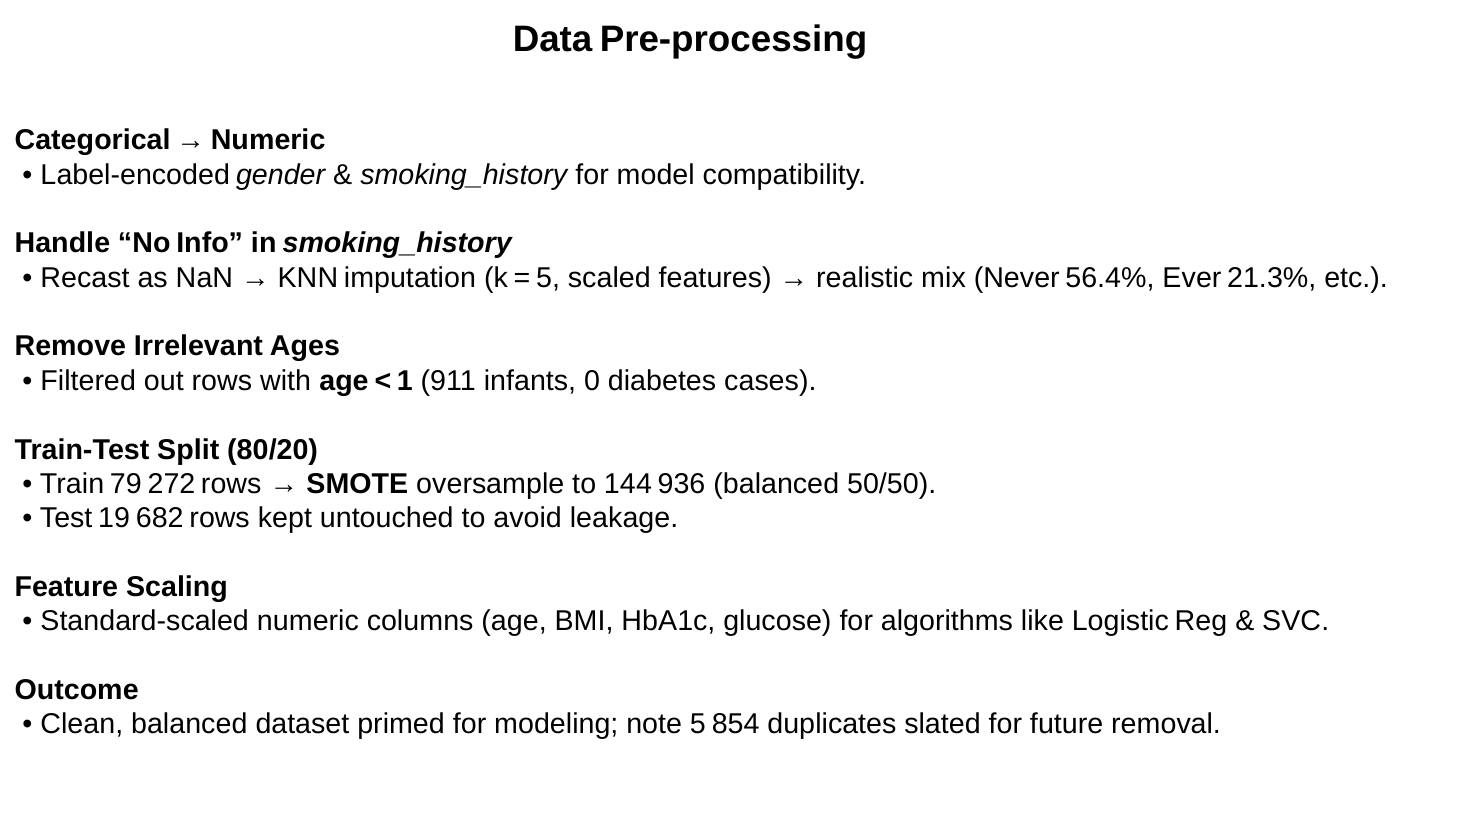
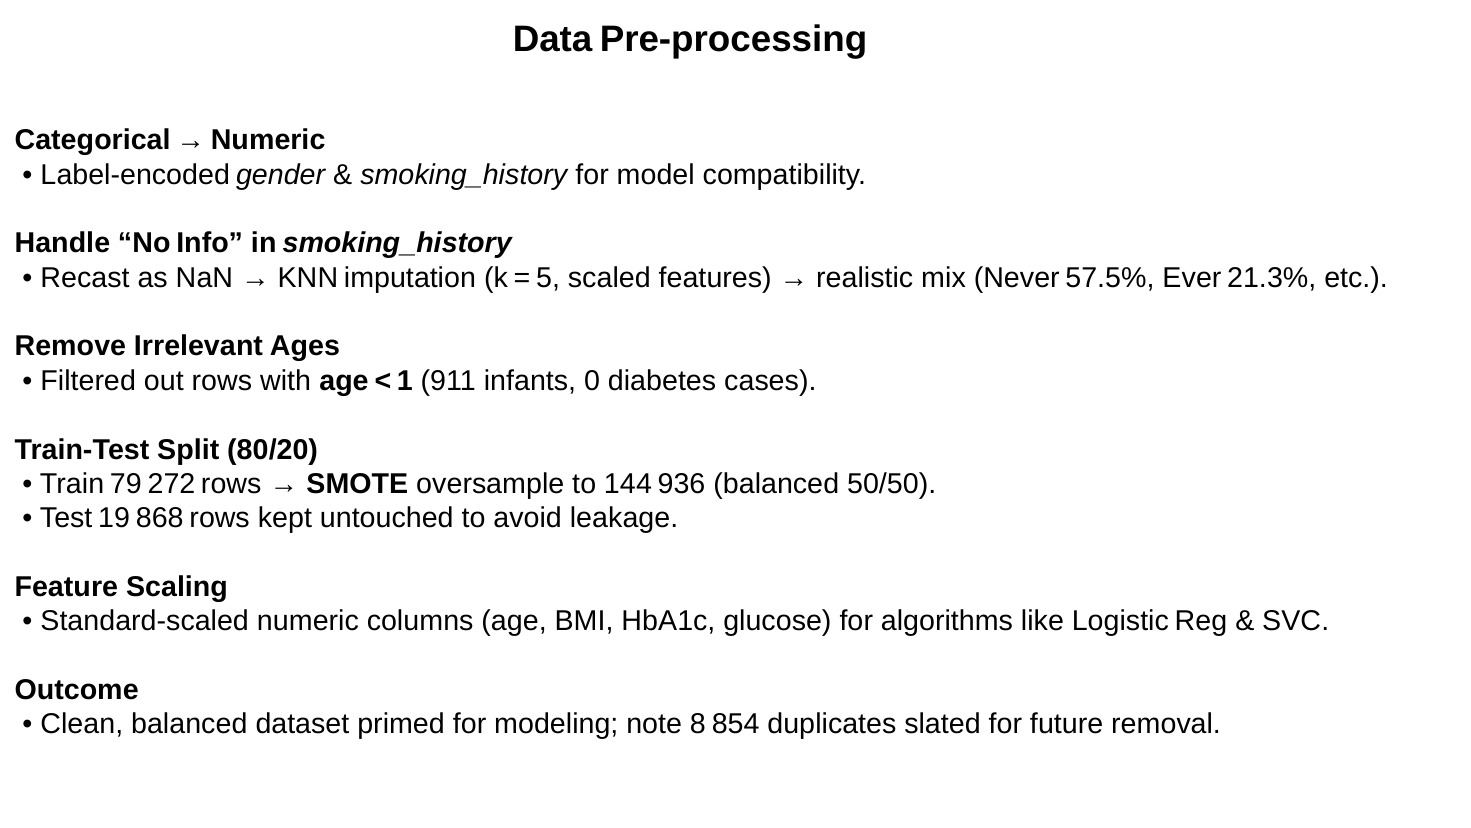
56.4%: 56.4% -> 57.5%
682: 682 -> 868
note 5: 5 -> 8
